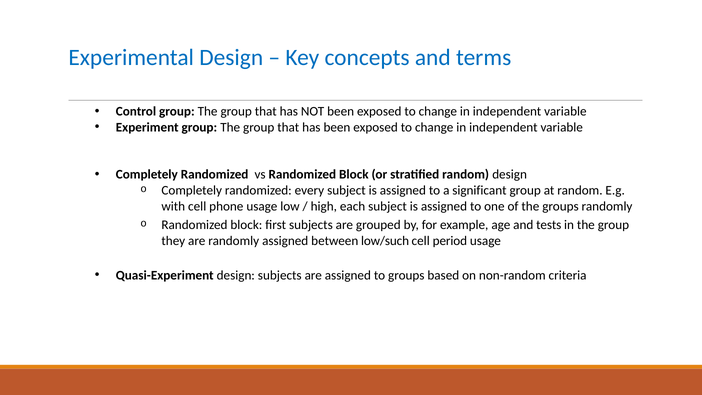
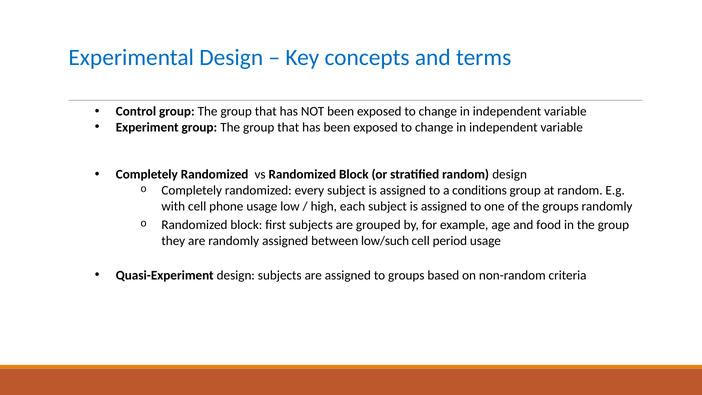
significant: significant -> conditions
tests: tests -> food
